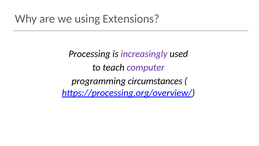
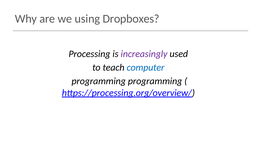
Extensions: Extensions -> Dropboxes
computer colour: purple -> blue
programming circumstances: circumstances -> programming
